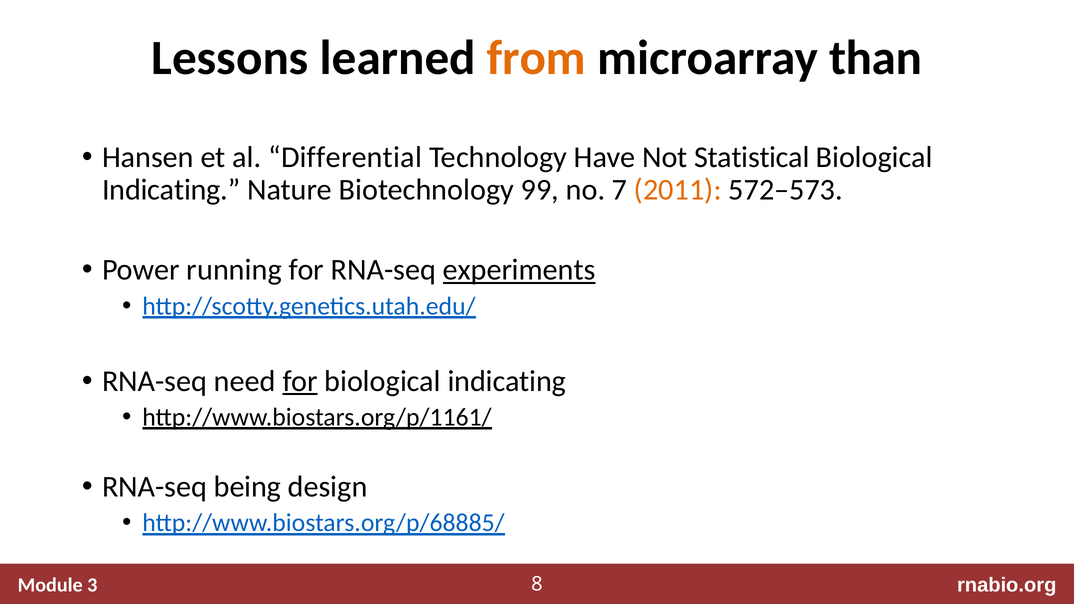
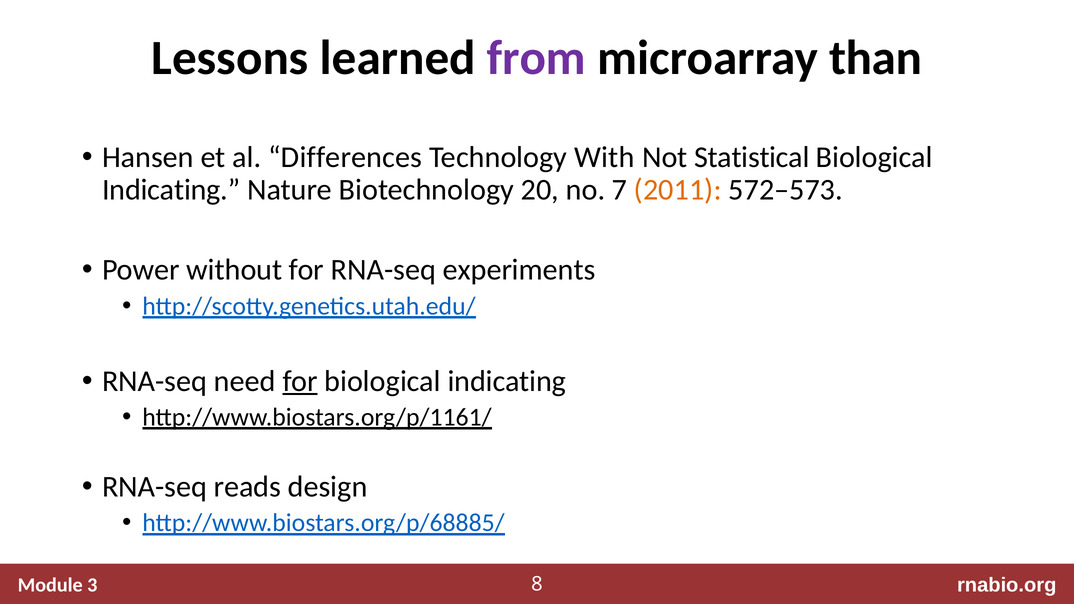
from colour: orange -> purple
Differential: Differential -> Differences
Have: Have -> With
99: 99 -> 20
running: running -> without
experiments underline: present -> none
being: being -> reads
